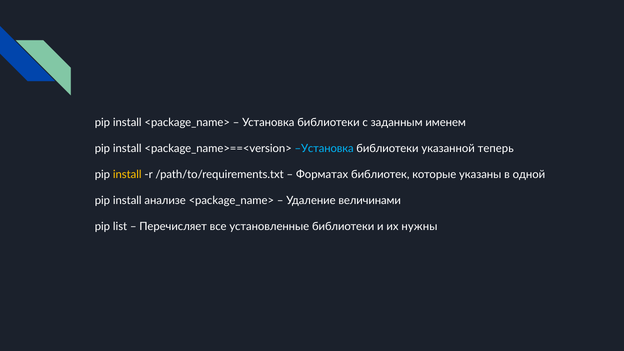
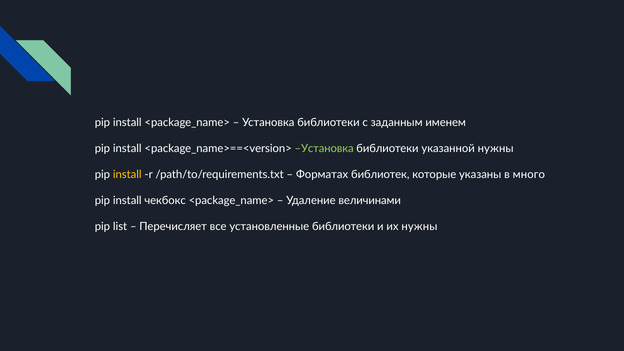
Установка at (324, 149) colour: light blue -> light green
указанной теперь: теперь -> нужны
одной: одной -> много
анализе: анализе -> чекбокс
